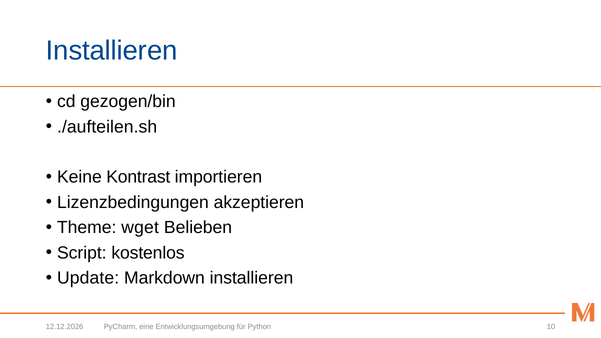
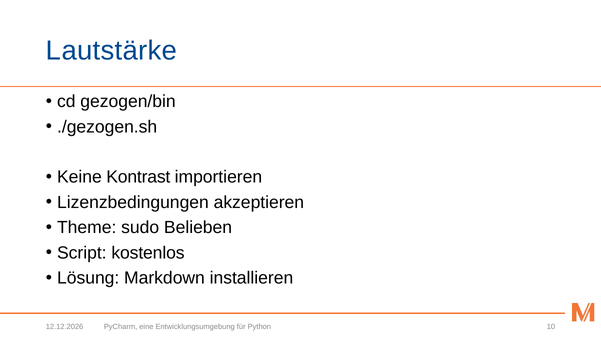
Installieren at (112, 50): Installieren -> Lautstärke
./aufteilen.sh: ./aufteilen.sh -> ./gezogen.sh
wget: wget -> sudo
Update: Update -> Lösung
